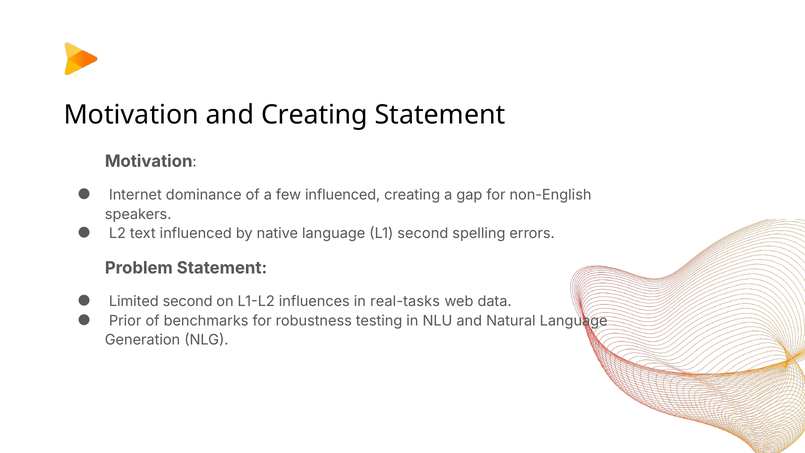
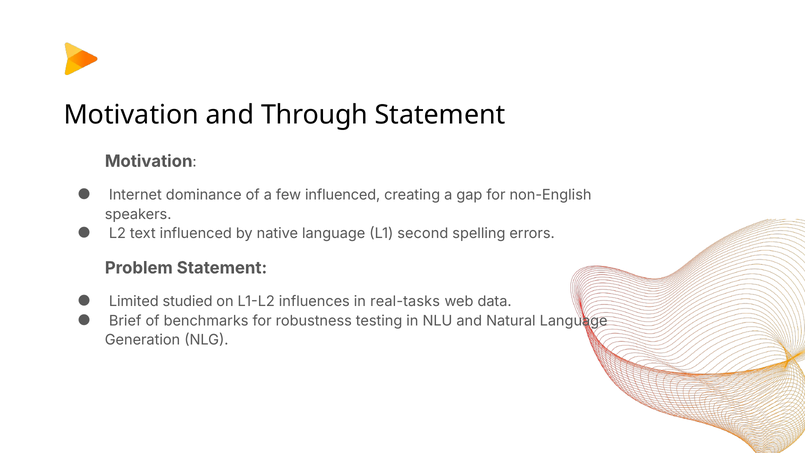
and Creating: Creating -> Through
Limited second: second -> studied
Prior: Prior -> Brief
